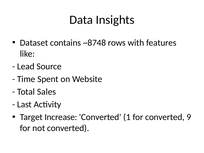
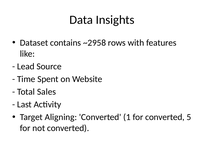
~8748: ~8748 -> ~2958
Increase: Increase -> Aligning
9: 9 -> 5
